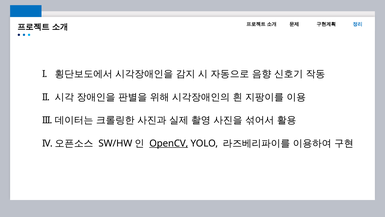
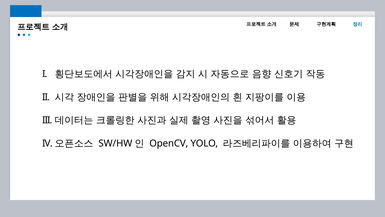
OpenCV underline: present -> none
